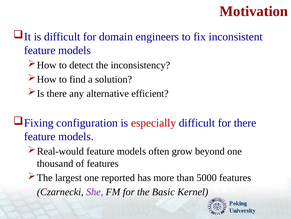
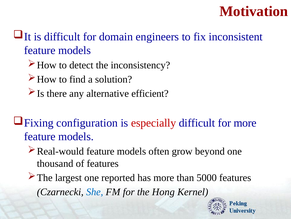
for there: there -> more
She colour: purple -> blue
Basic: Basic -> Hong
